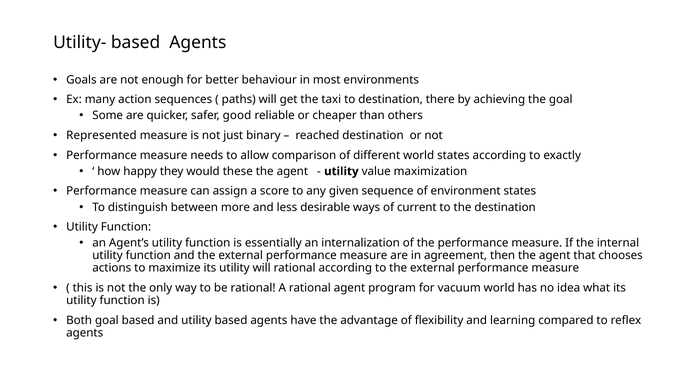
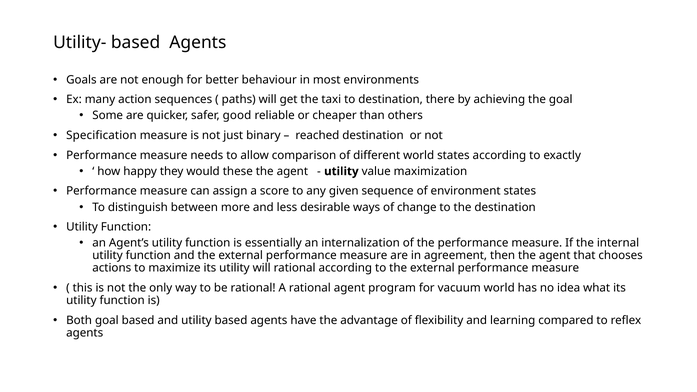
Represented: Represented -> Specification
current: current -> change
